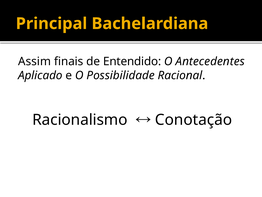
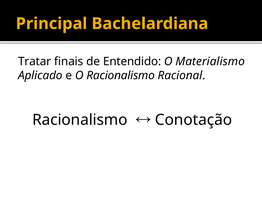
Assim: Assim -> Tratar
Antecedentes: Antecedentes -> Materialismo
O Possibilidade: Possibilidade -> Racionalismo
